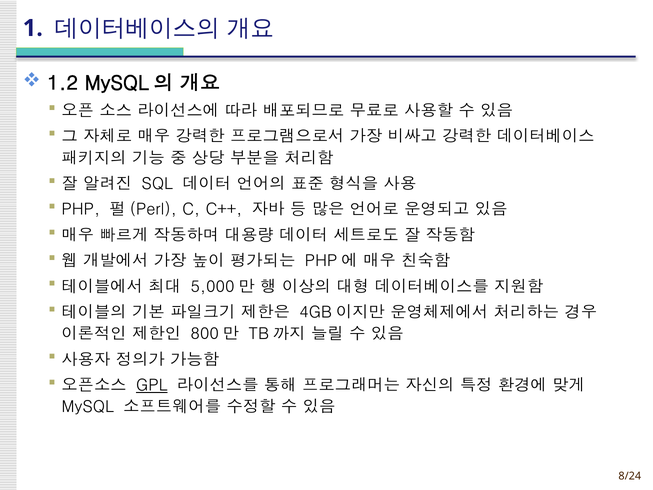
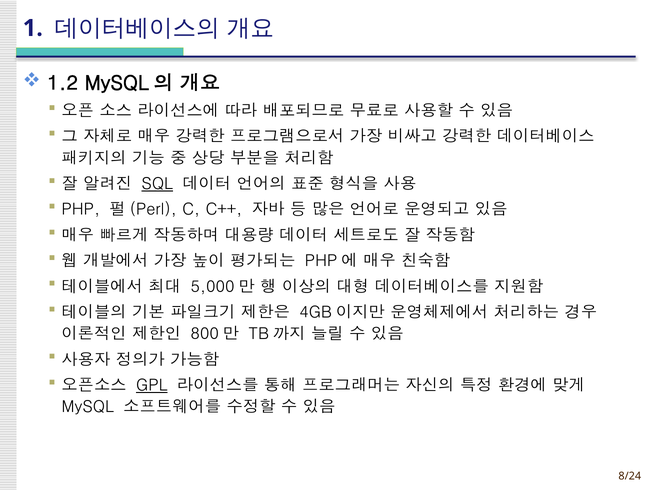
SQL underline: none -> present
